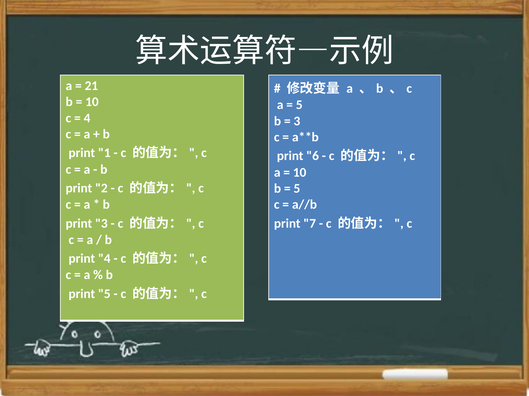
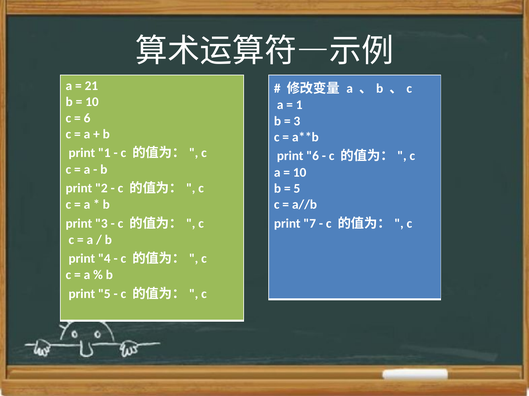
5 at (299, 105): 5 -> 1
4 at (87, 118): 4 -> 6
